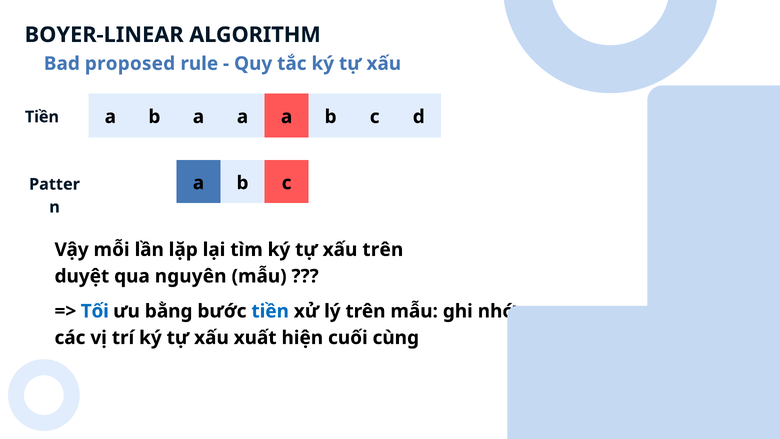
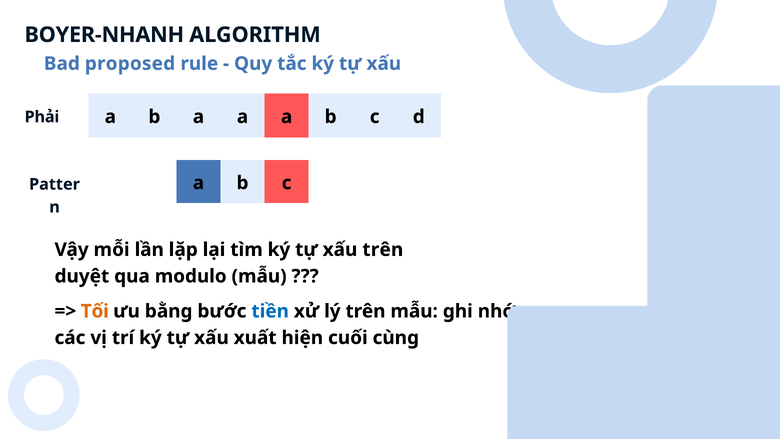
BOYER-LINEAR: BOYER-LINEAR -> BOYER-NHANH
Tiền at (42, 117): Tiền -> Phải
nguyên: nguyên -> modulo
Tối colour: blue -> orange
